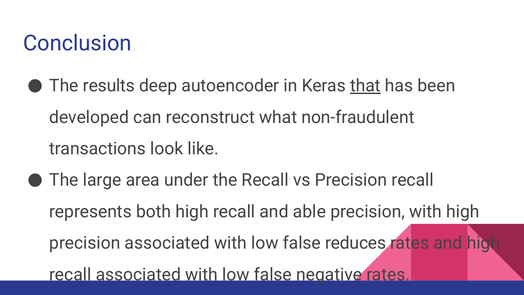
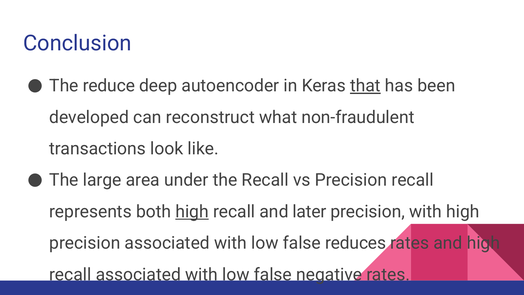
results: results -> reduce
high at (192, 212) underline: none -> present
able: able -> later
